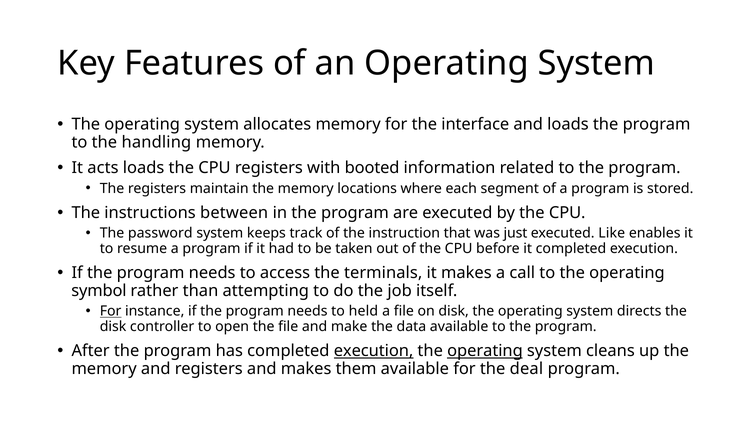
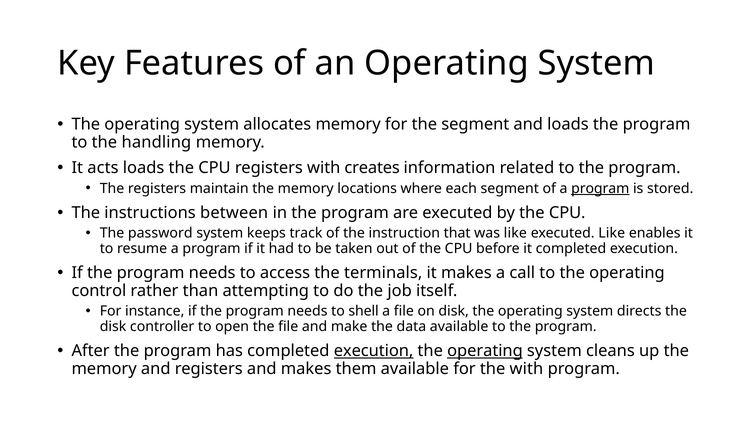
the interface: interface -> segment
booted: booted -> creates
program at (600, 188) underline: none -> present
was just: just -> like
symbol: symbol -> control
For at (111, 311) underline: present -> none
held: held -> shell
the deal: deal -> with
